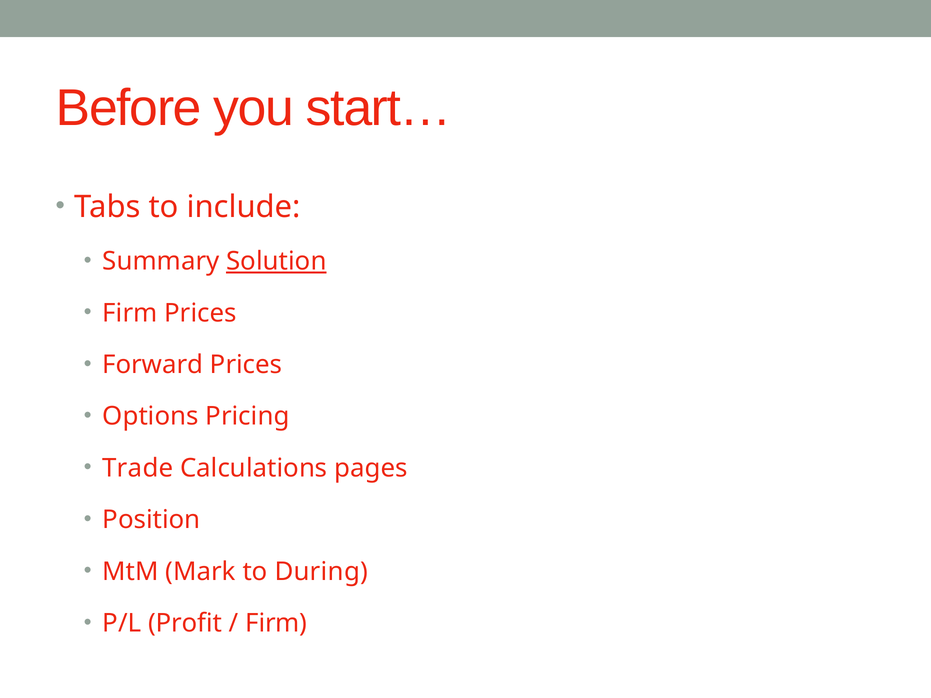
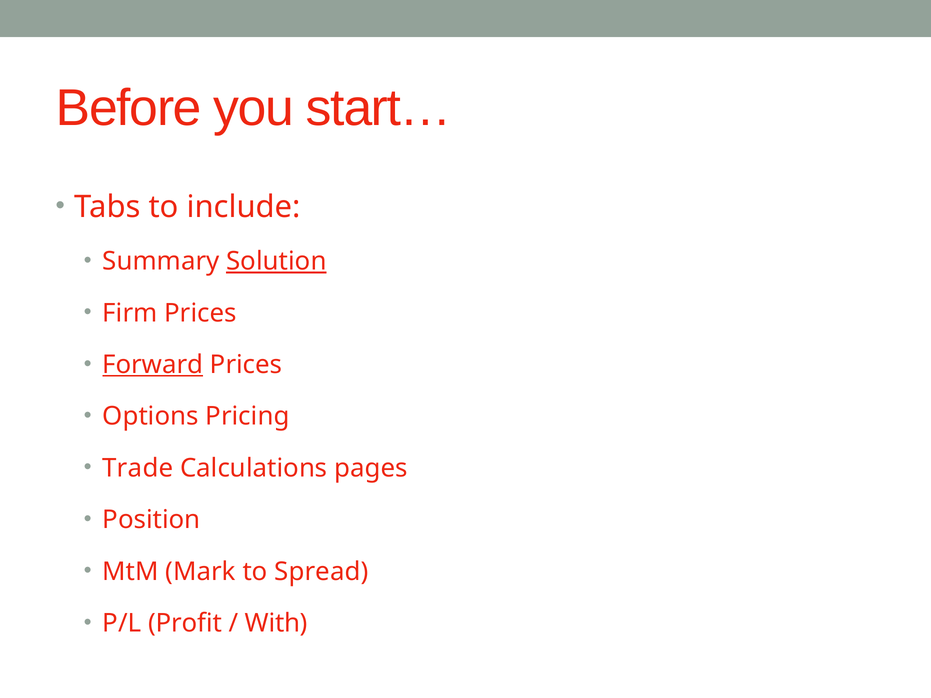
Forward underline: none -> present
During: During -> Spread
Firm at (276, 623): Firm -> With
